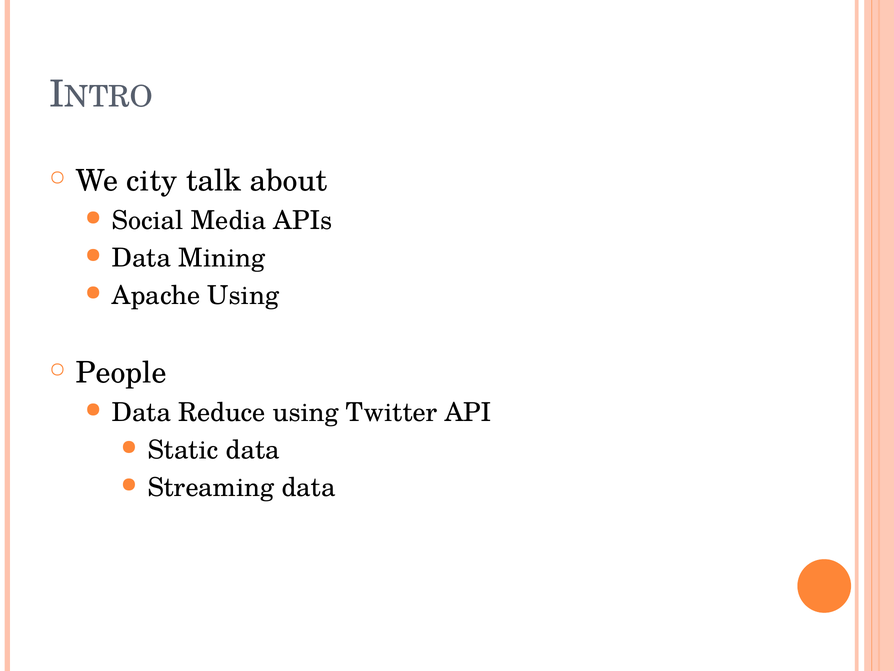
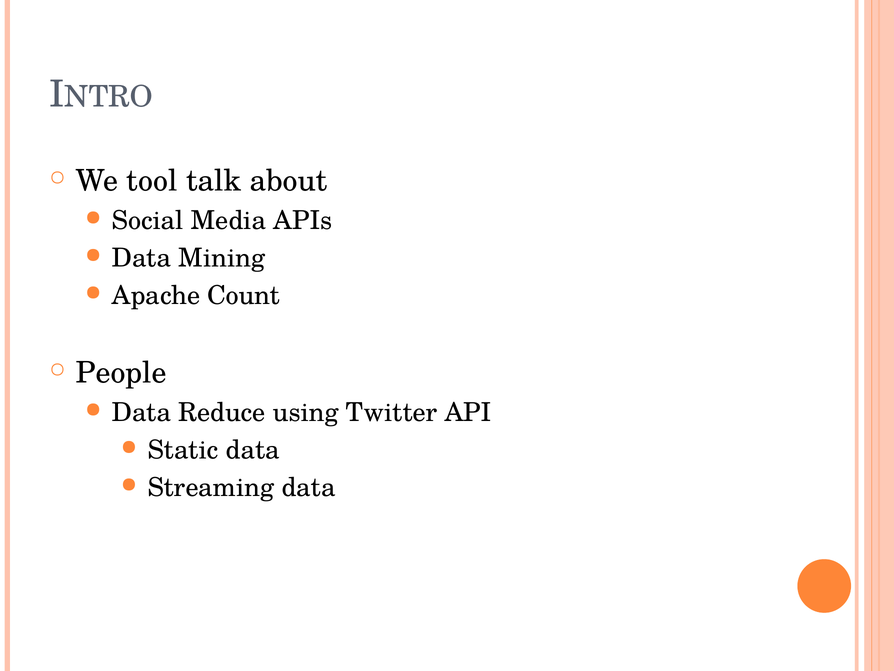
city: city -> tool
Apache Using: Using -> Count
